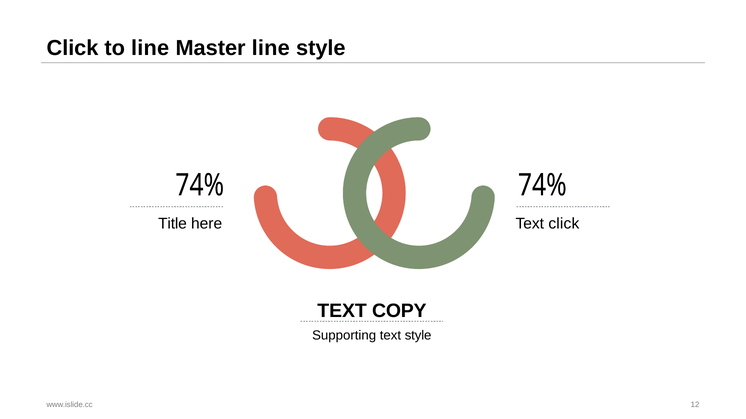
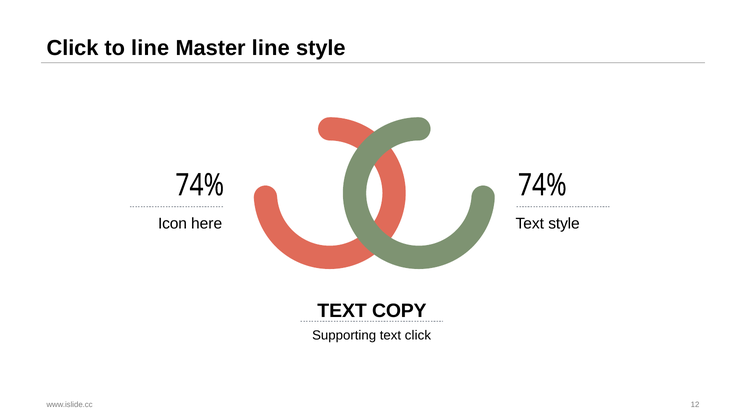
Title: Title -> Icon
Text click: click -> style
text style: style -> click
